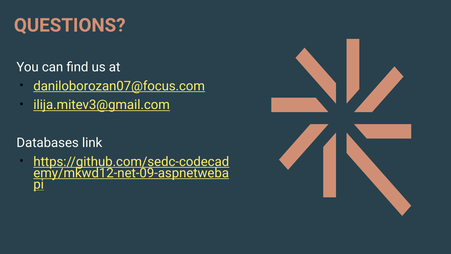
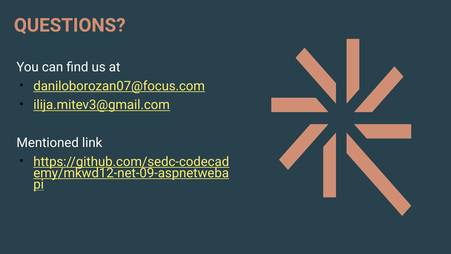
Databases: Databases -> Mentioned
